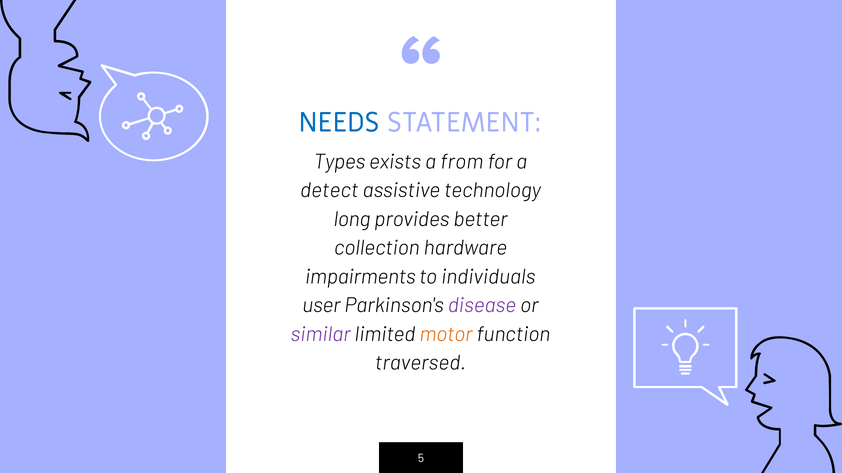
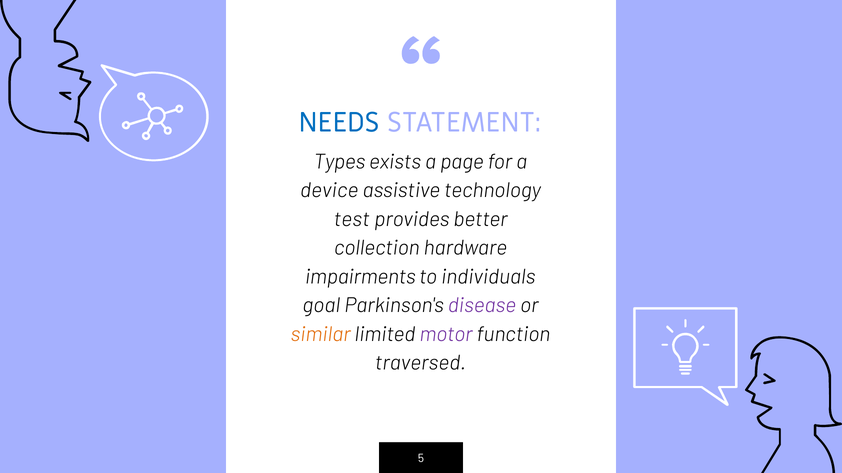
from: from -> page
detect: detect -> device
long: long -> test
user: user -> goal
similar colour: purple -> orange
motor colour: orange -> purple
